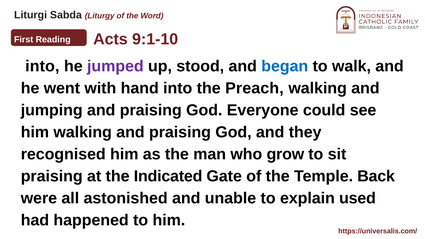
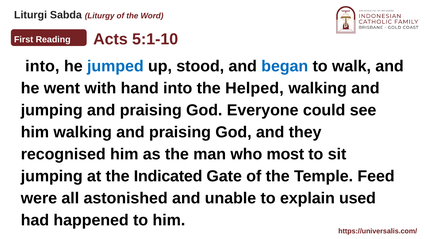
9:1-10: 9:1-10 -> 5:1-10
jumped colour: purple -> blue
Preach: Preach -> Helped
grow: grow -> most
praising at (52, 176): praising -> jumping
Back: Back -> Feed
